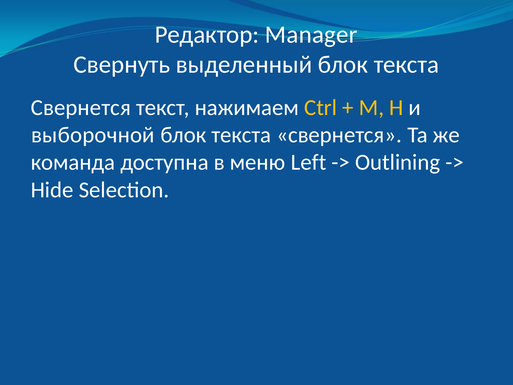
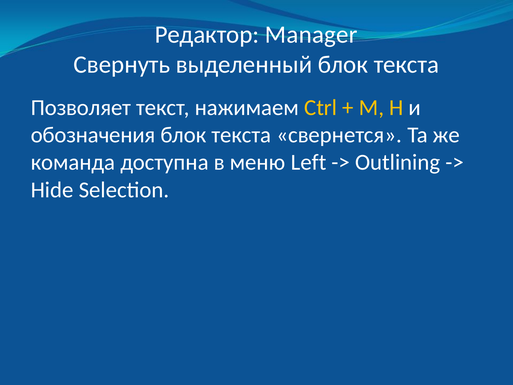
Свернется at (81, 108): Свернется -> Позволяет
выборочной: выборочной -> обозначения
